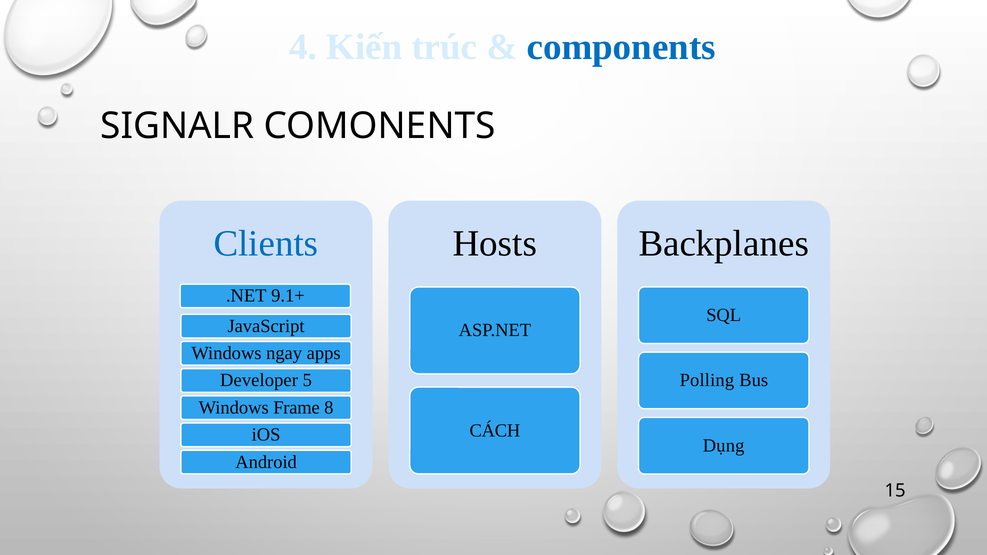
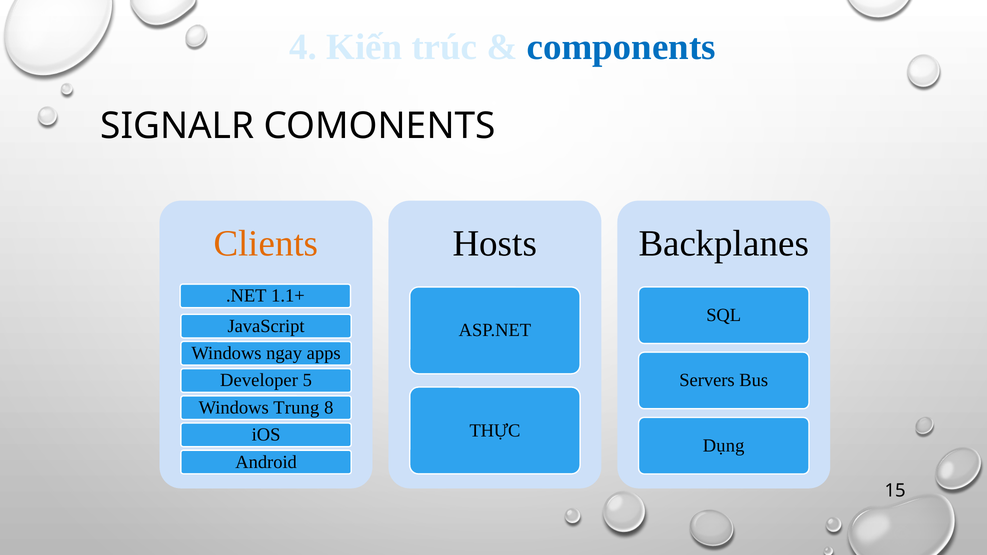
Clients colour: blue -> orange
9.1+: 9.1+ -> 1.1+
Polling: Polling -> Servers
Frame: Frame -> Trung
CÁCH: CÁCH -> THỰC
